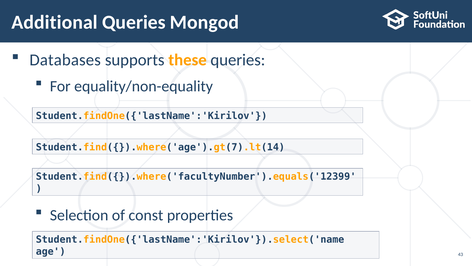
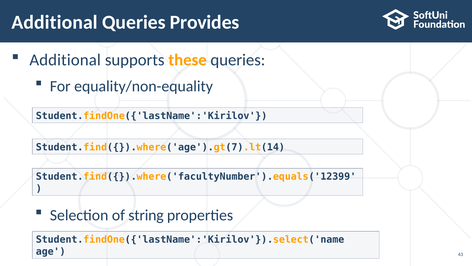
Mongod: Mongod -> Provides
Databases at (65, 60): Databases -> Additional
const: const -> string
